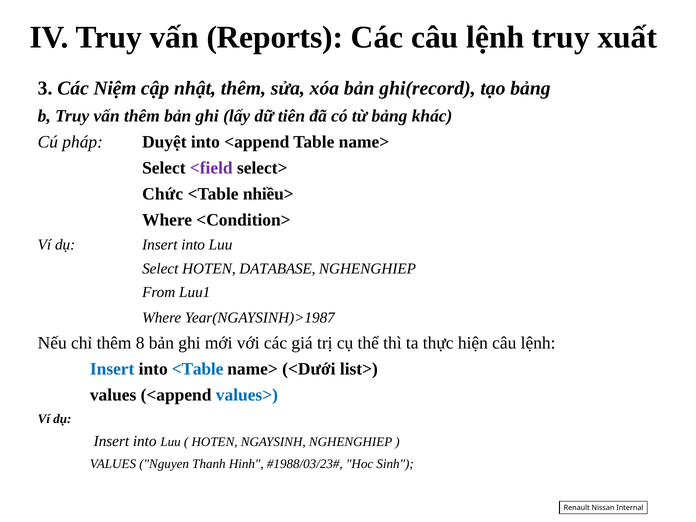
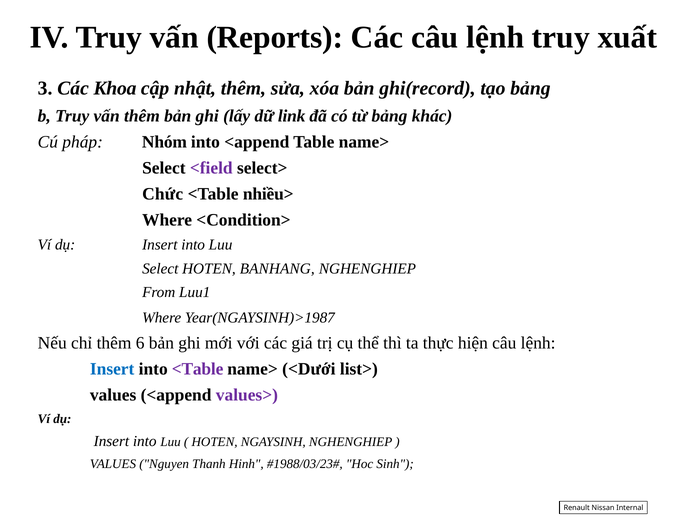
Niệm: Niệm -> Khoa
tiên: tiên -> link
Duyệt: Duyệt -> Nhóm
DATABASE: DATABASE -> BANHANG
8: 8 -> 6
<Table at (198, 369) colour: blue -> purple
values> colour: blue -> purple
